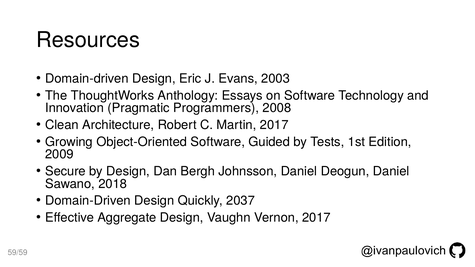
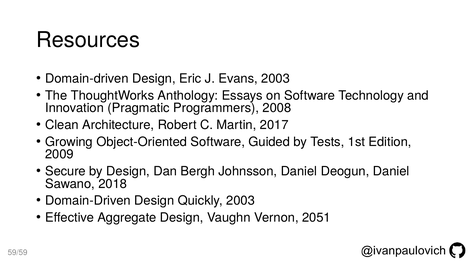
Quickly 2037: 2037 -> 2003
Vernon 2017: 2017 -> 2051
